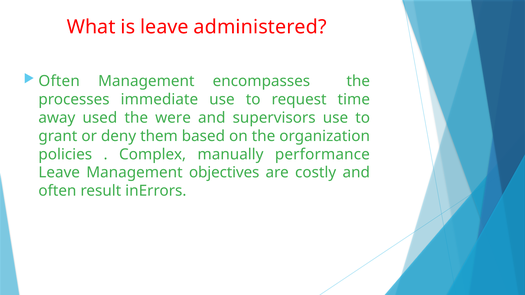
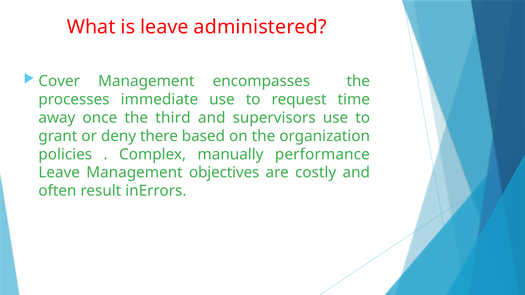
Often at (59, 81): Often -> Cover
used: used -> once
were: were -> third
them: them -> there
